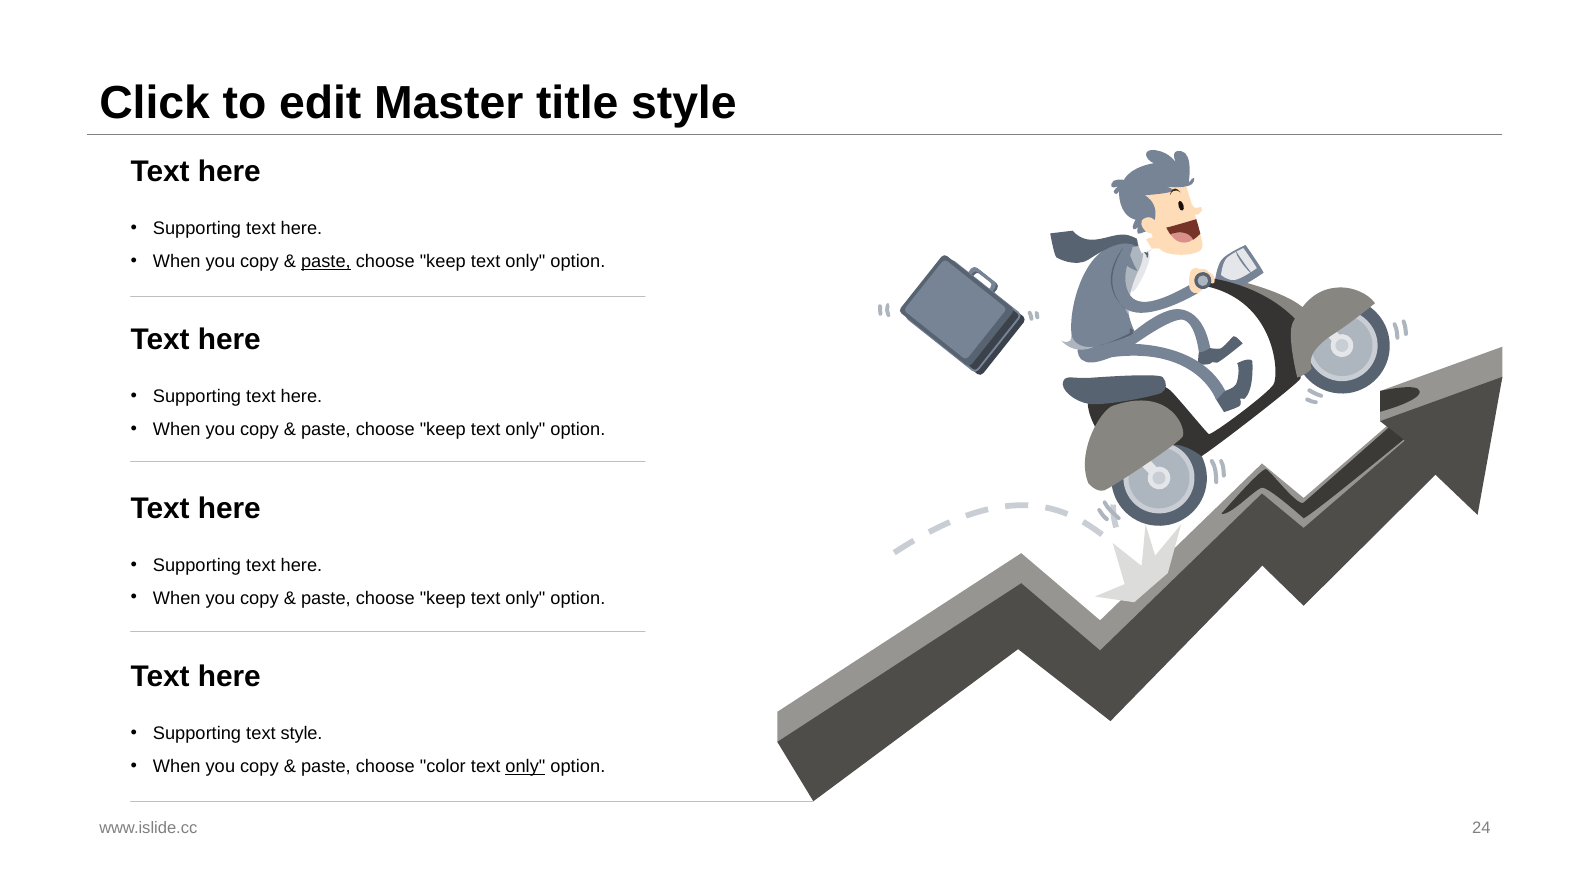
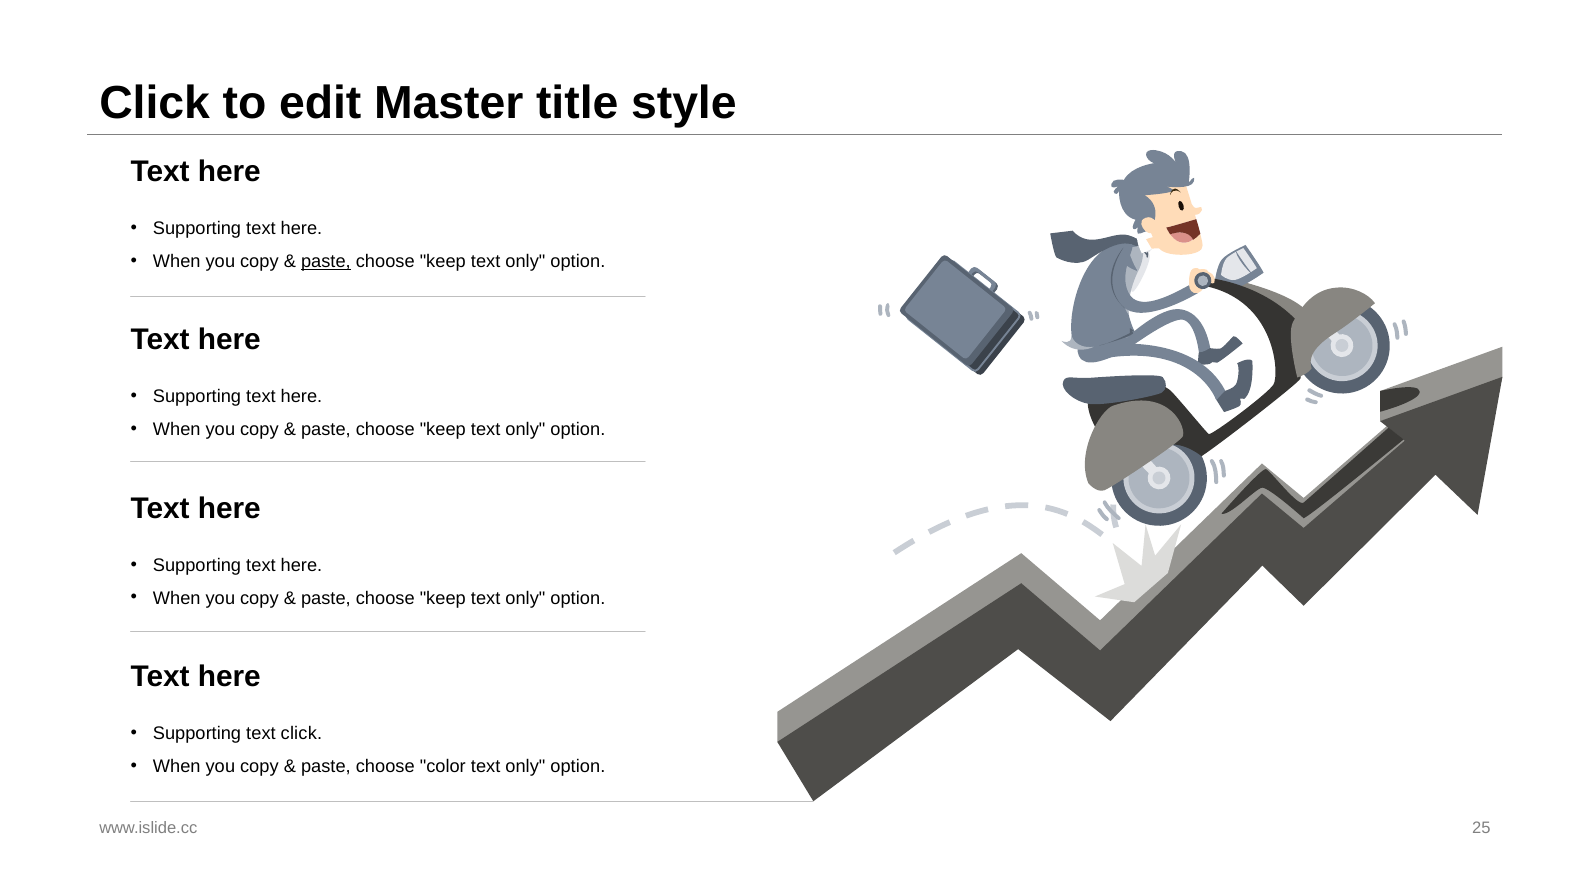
text style: style -> click
only at (525, 767) underline: present -> none
24: 24 -> 25
